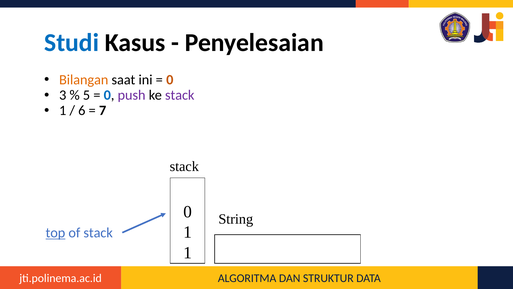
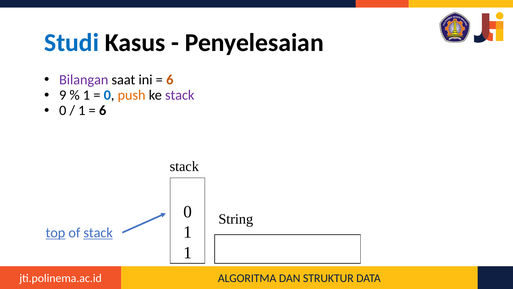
Bilangan colour: orange -> purple
0 at (170, 80): 0 -> 6
3: 3 -> 9
5 at (87, 95): 5 -> 1
push colour: purple -> orange
1 at (63, 110): 1 -> 0
6 at (82, 110): 6 -> 1
7 at (103, 110): 7 -> 6
stack at (98, 232) underline: none -> present
